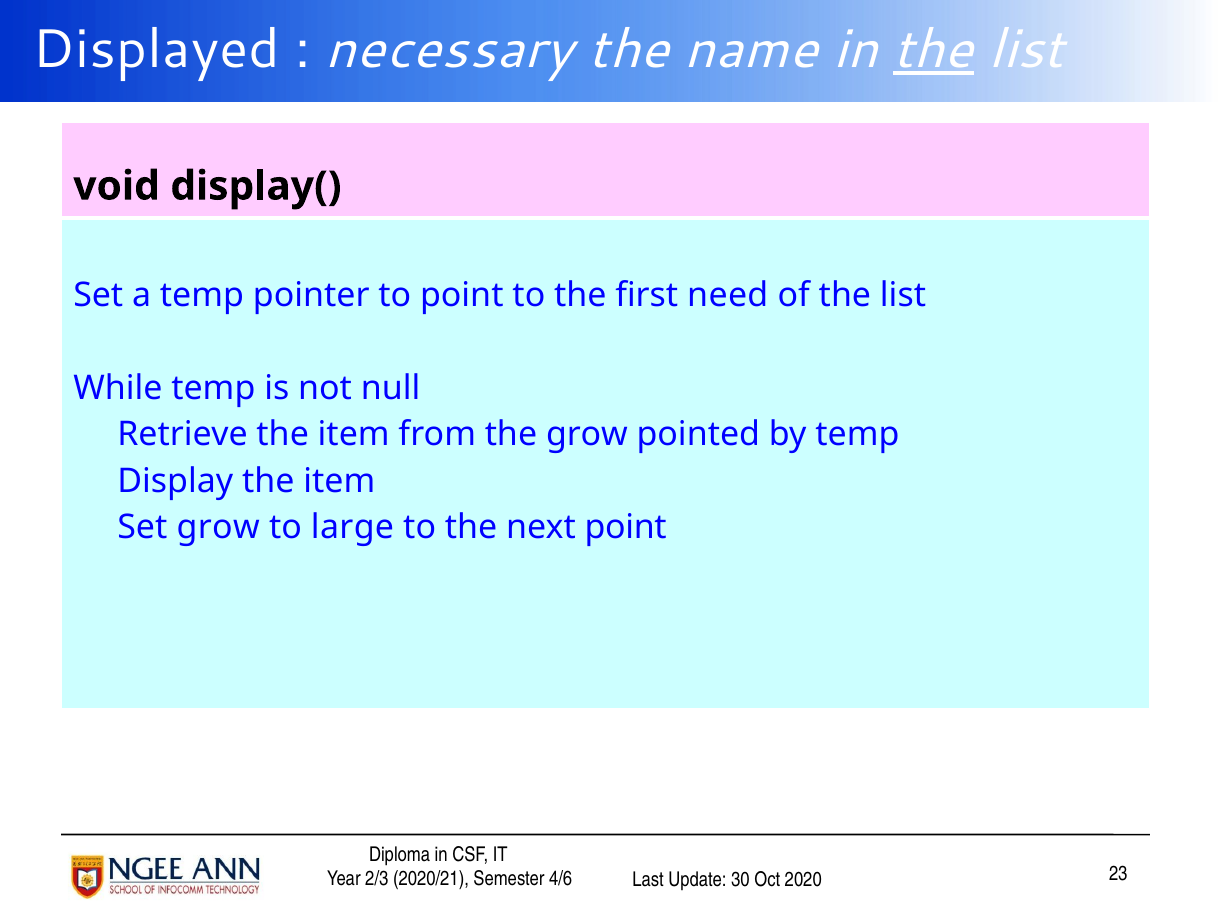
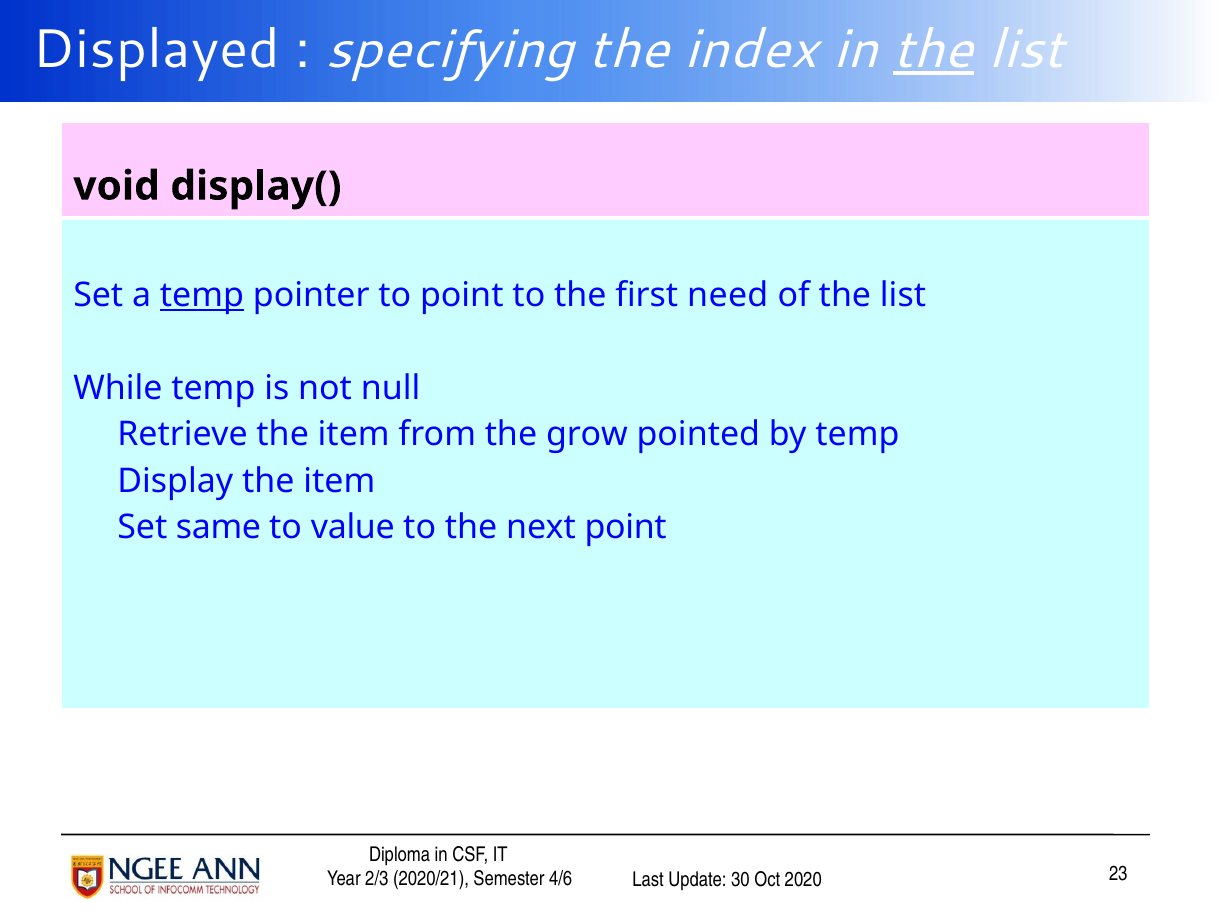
necessary: necessary -> specifying
name: name -> index
temp at (202, 295) underline: none -> present
Set grow: grow -> same
large: large -> value
